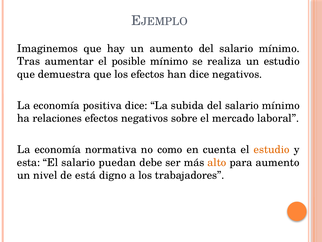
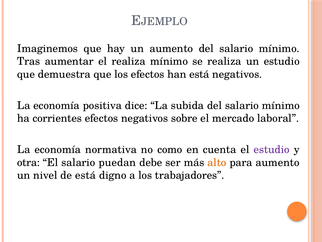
el posible: posible -> realiza
han dice: dice -> está
relaciones: relaciones -> corrientes
estudio at (272, 149) colour: orange -> purple
esta: esta -> otra
